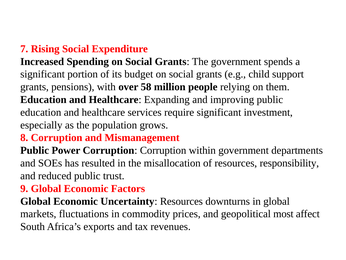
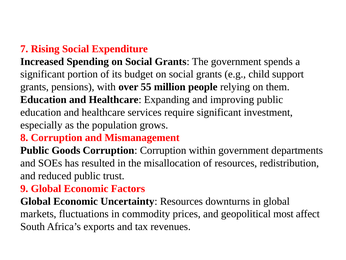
58: 58 -> 55
Power: Power -> Goods
responsibility: responsibility -> redistribution
